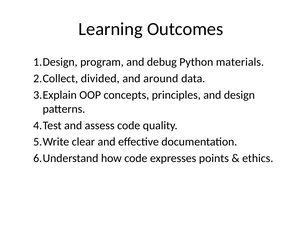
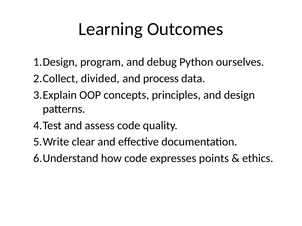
materials: materials -> ourselves
around: around -> process
